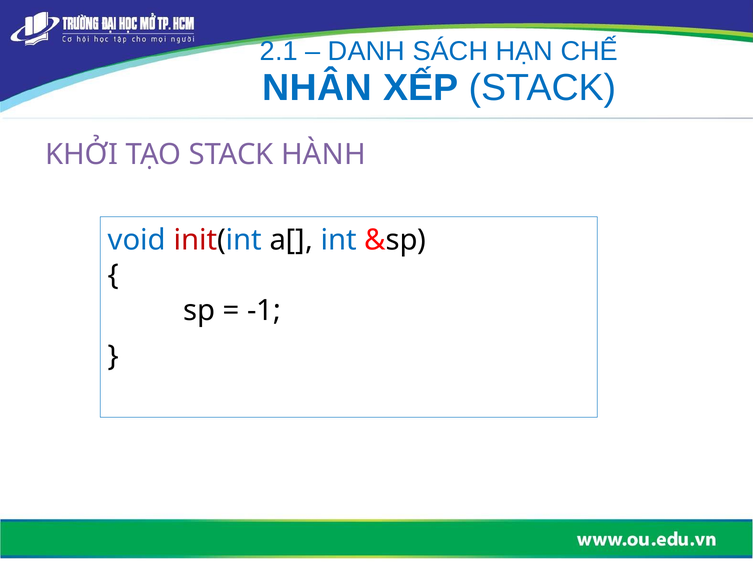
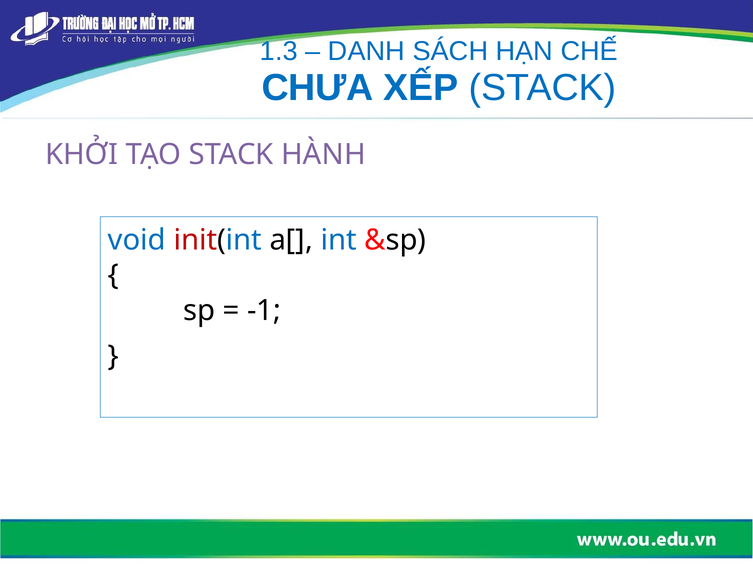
2.1: 2.1 -> 1.3
NHÂN: NHÂN -> CHƯA
